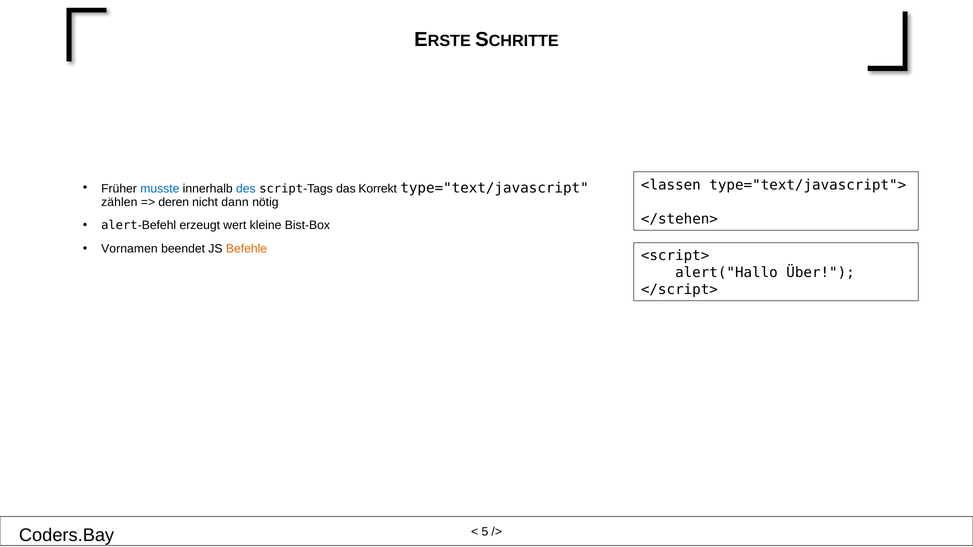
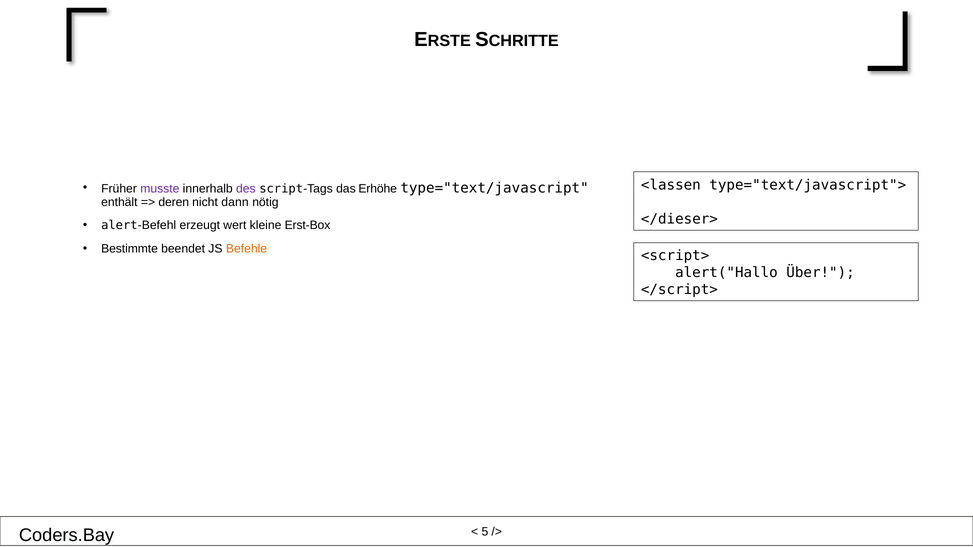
musste colour: blue -> purple
des colour: blue -> purple
Korrekt: Korrekt -> Erhöhe
zählen: zählen -> enthält
</stehen>: </stehen> -> </dieser>
Bist-Box: Bist-Box -> Erst-Box
Vornamen: Vornamen -> Bestimmte
